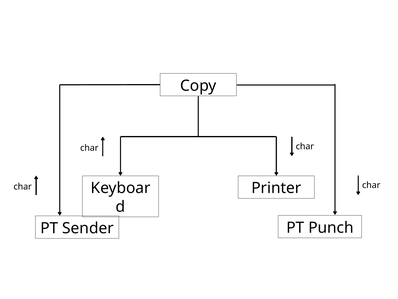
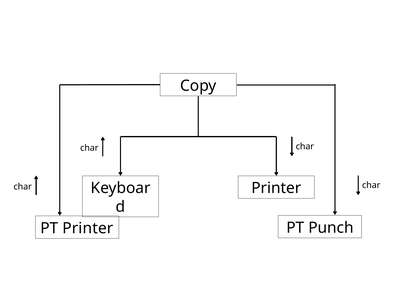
PT Sender: Sender -> Printer
